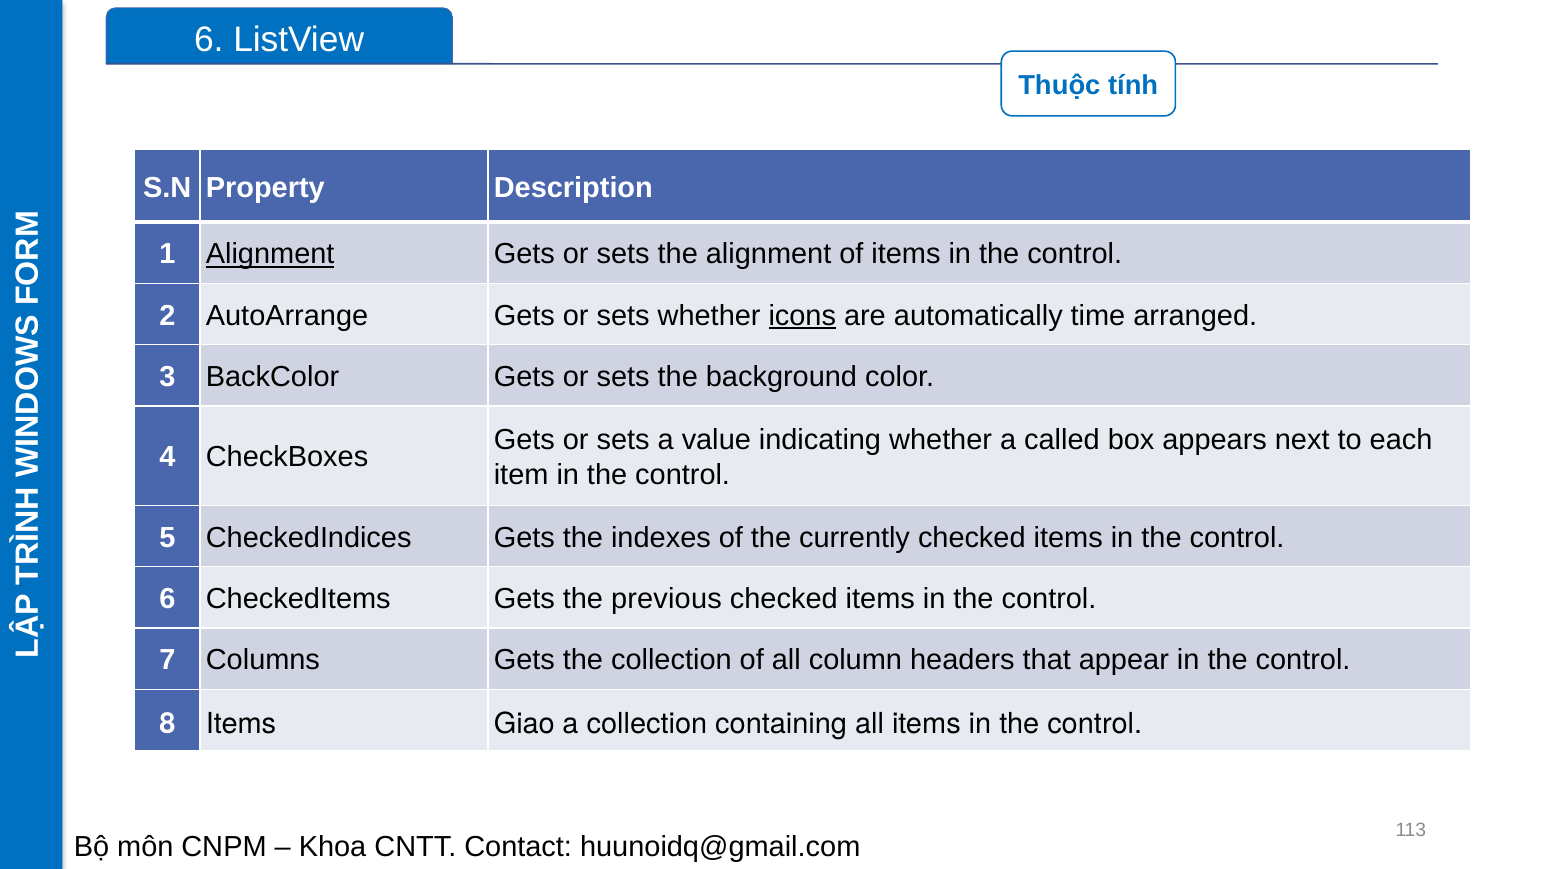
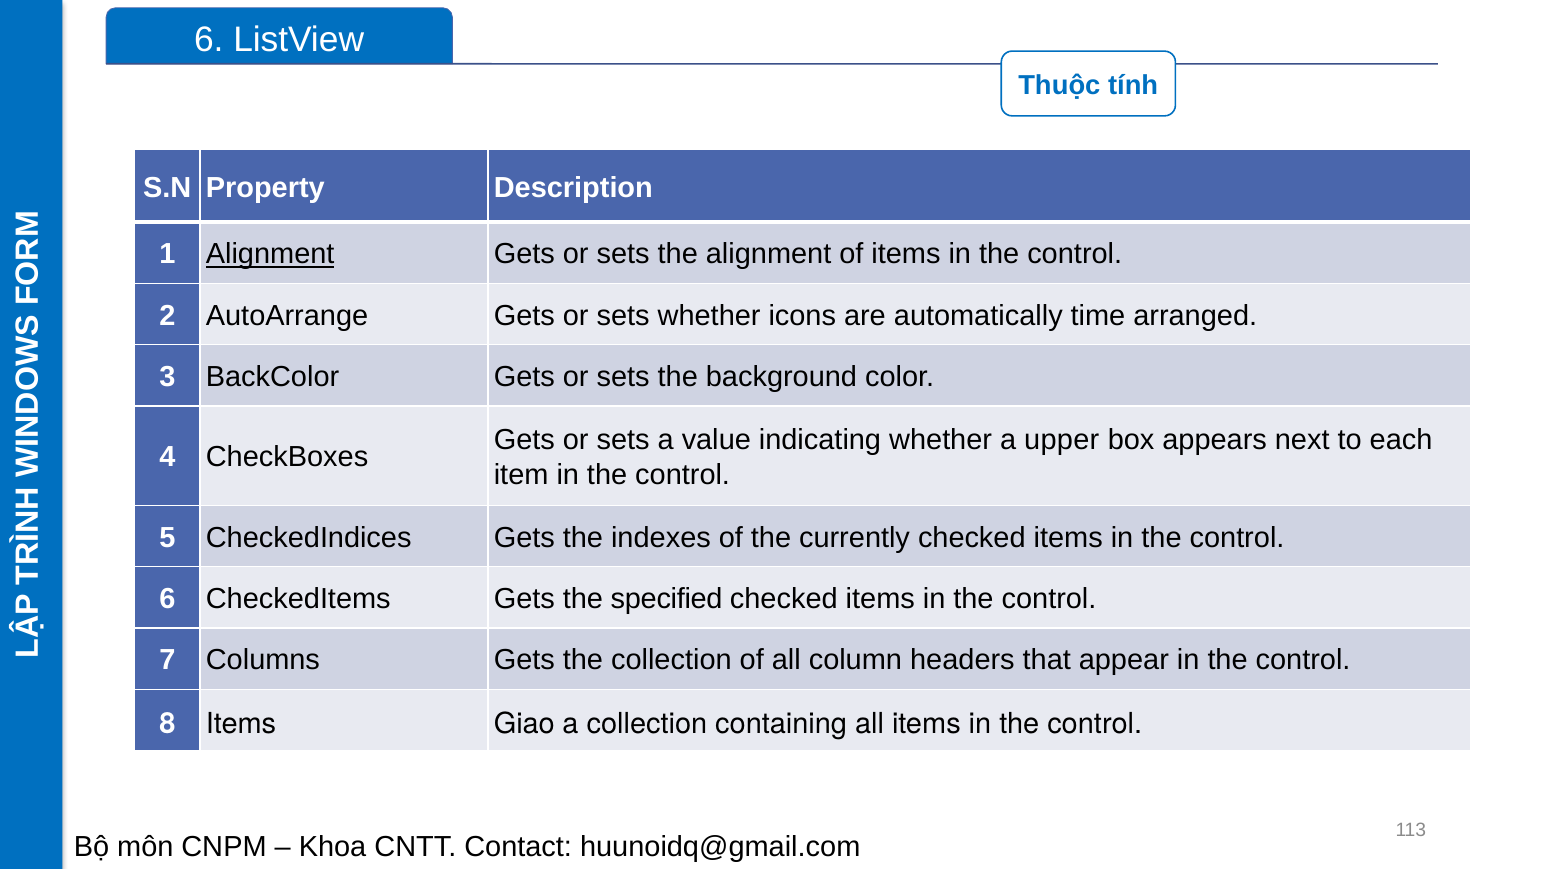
icons underline: present -> none
called: called -> upper
previous: previous -> specified
